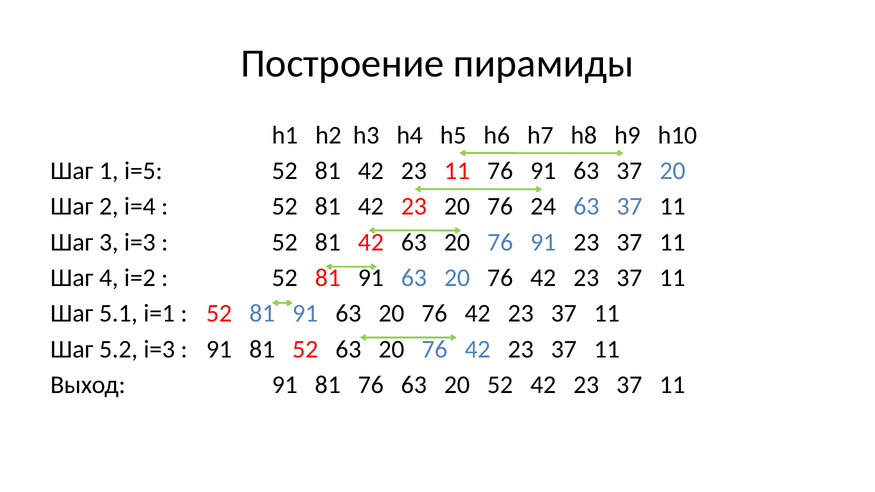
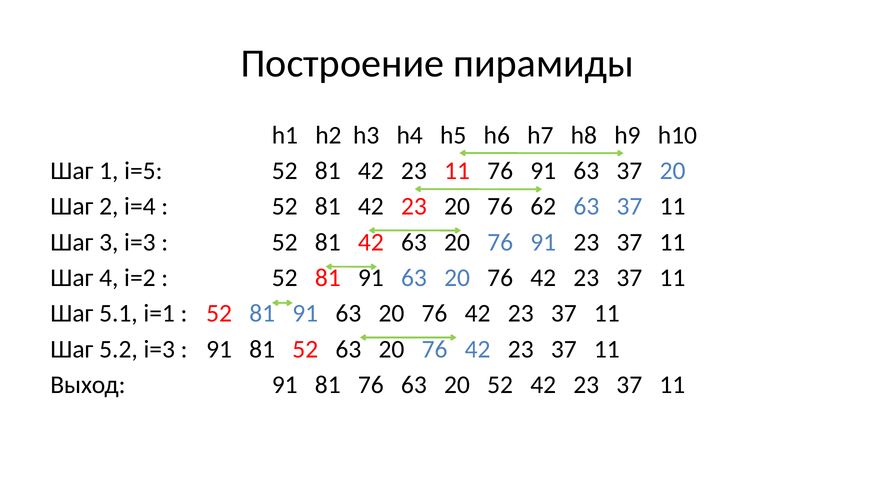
24: 24 -> 62
